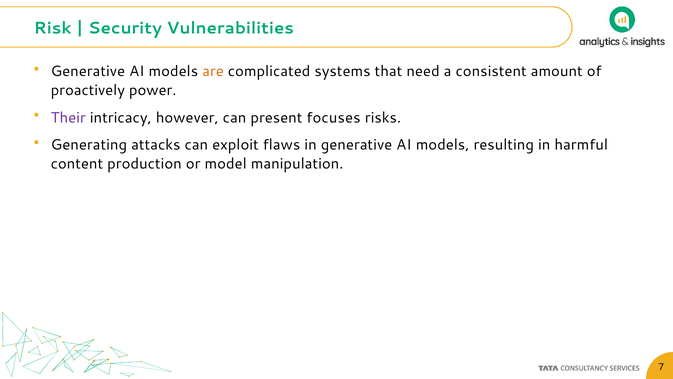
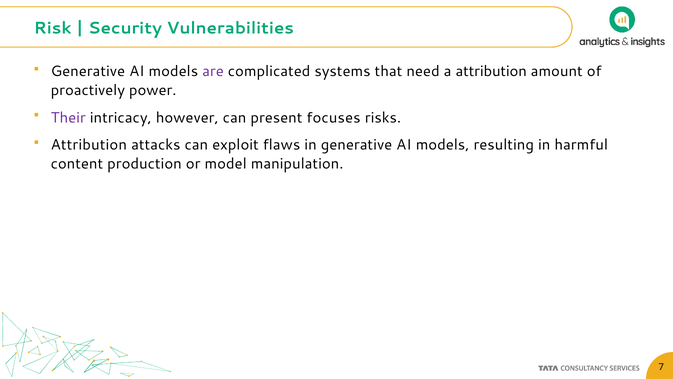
are colour: orange -> purple
a consistent: consistent -> attribution
Generating at (89, 145): Generating -> Attribution
